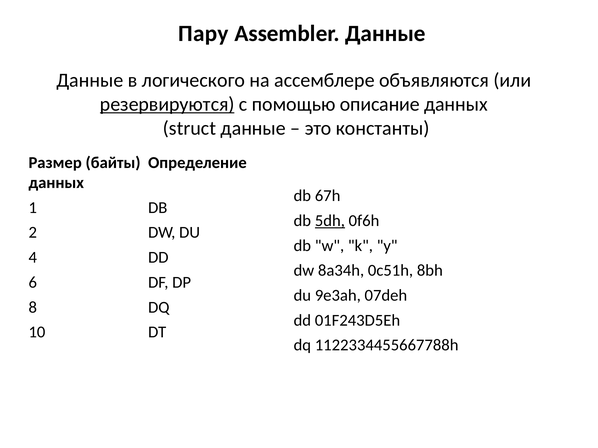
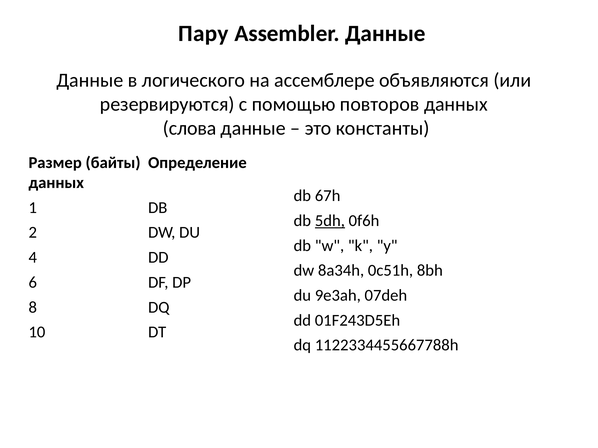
резервируются underline: present -> none
описание: описание -> повторов
struct: struct -> слова
